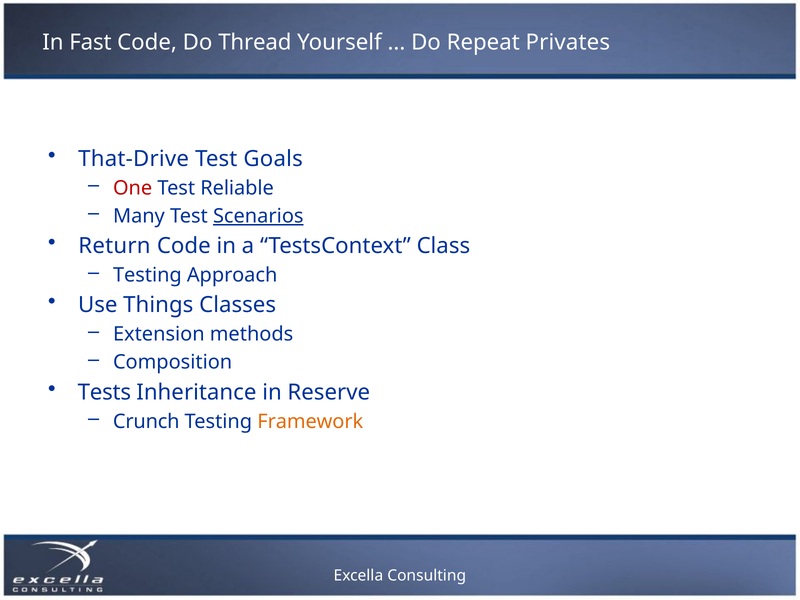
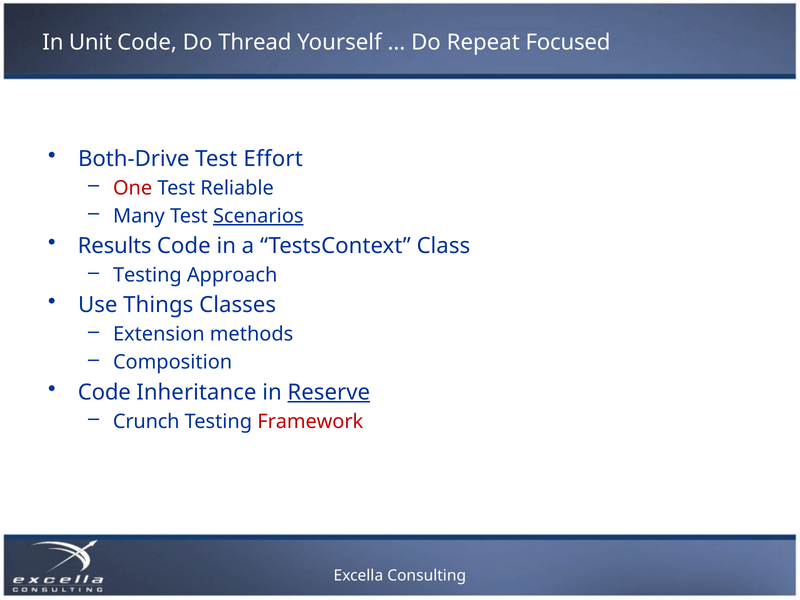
Fast: Fast -> Unit
Privates: Privates -> Focused
That-Drive: That-Drive -> Both-Drive
Goals: Goals -> Effort
Return: Return -> Results
Tests at (104, 392): Tests -> Code
Reserve underline: none -> present
Framework colour: orange -> red
